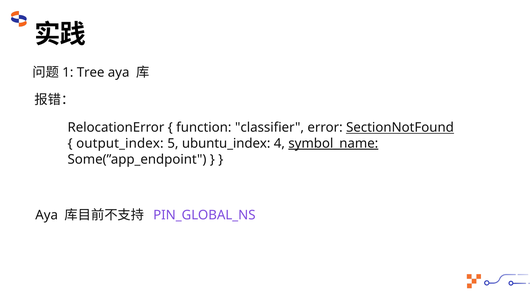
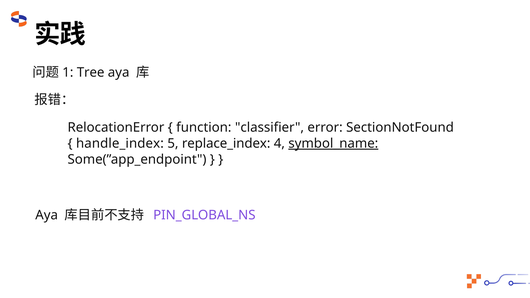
SectionNotFound underline: present -> none
output_index: output_index -> handle_index
ubuntu_index: ubuntu_index -> replace_index
